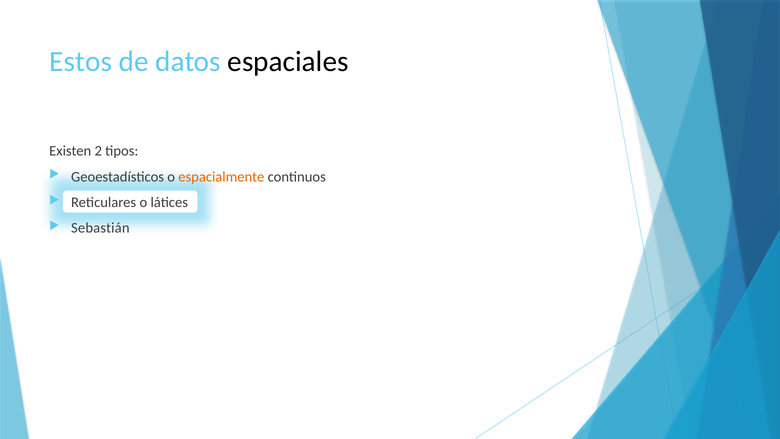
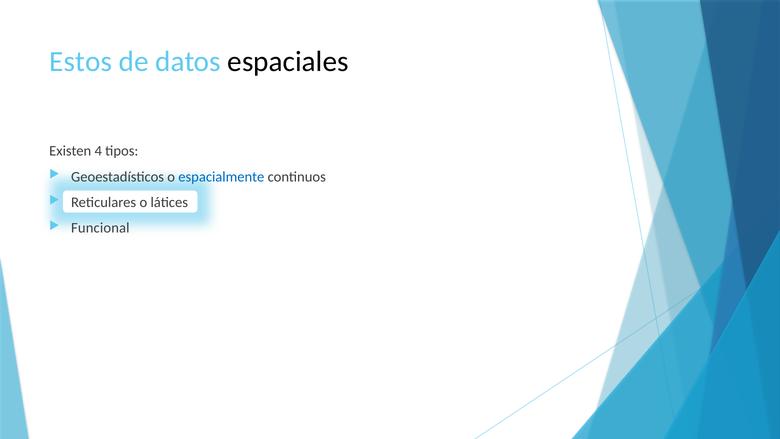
2: 2 -> 4
espacialmente colour: orange -> blue
Sebastián: Sebastián -> Funcional
